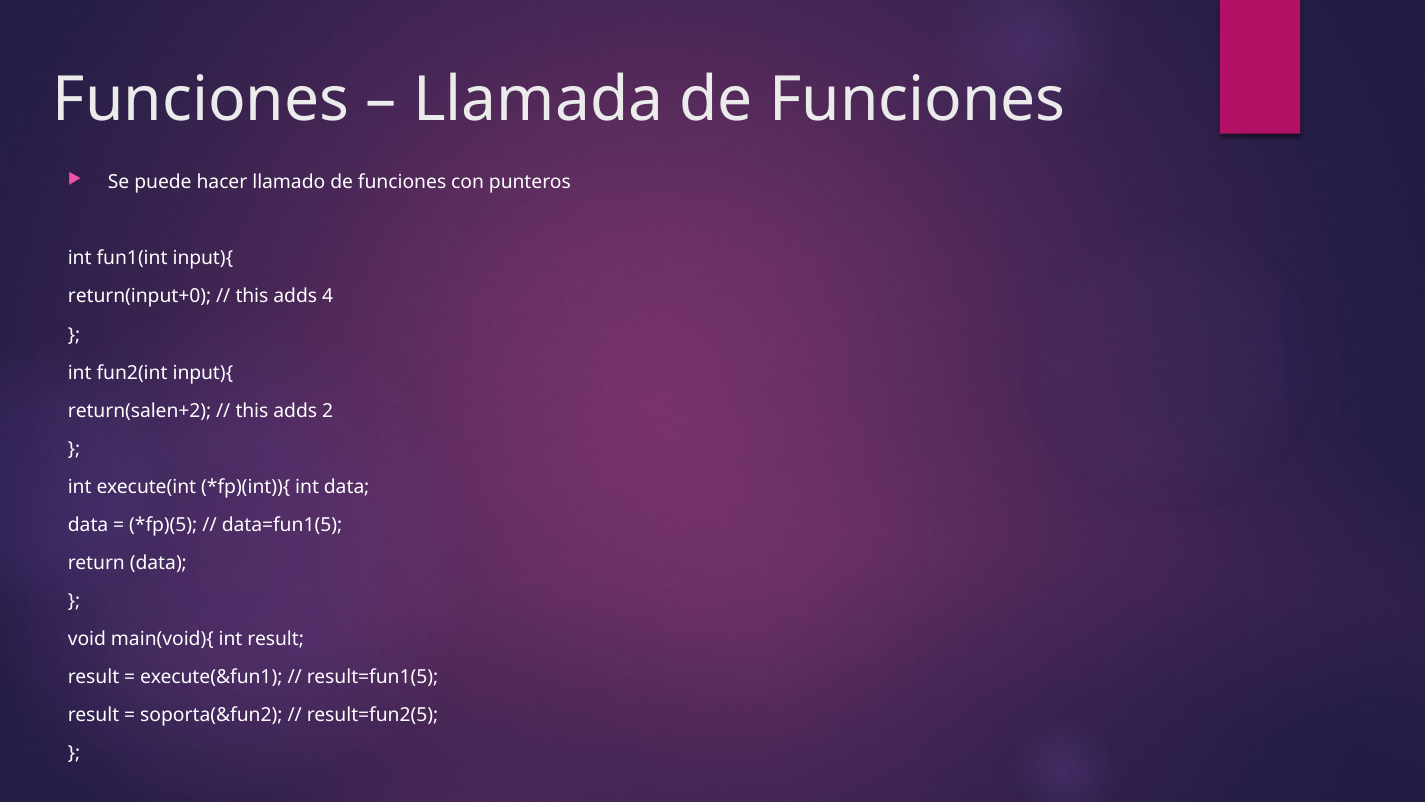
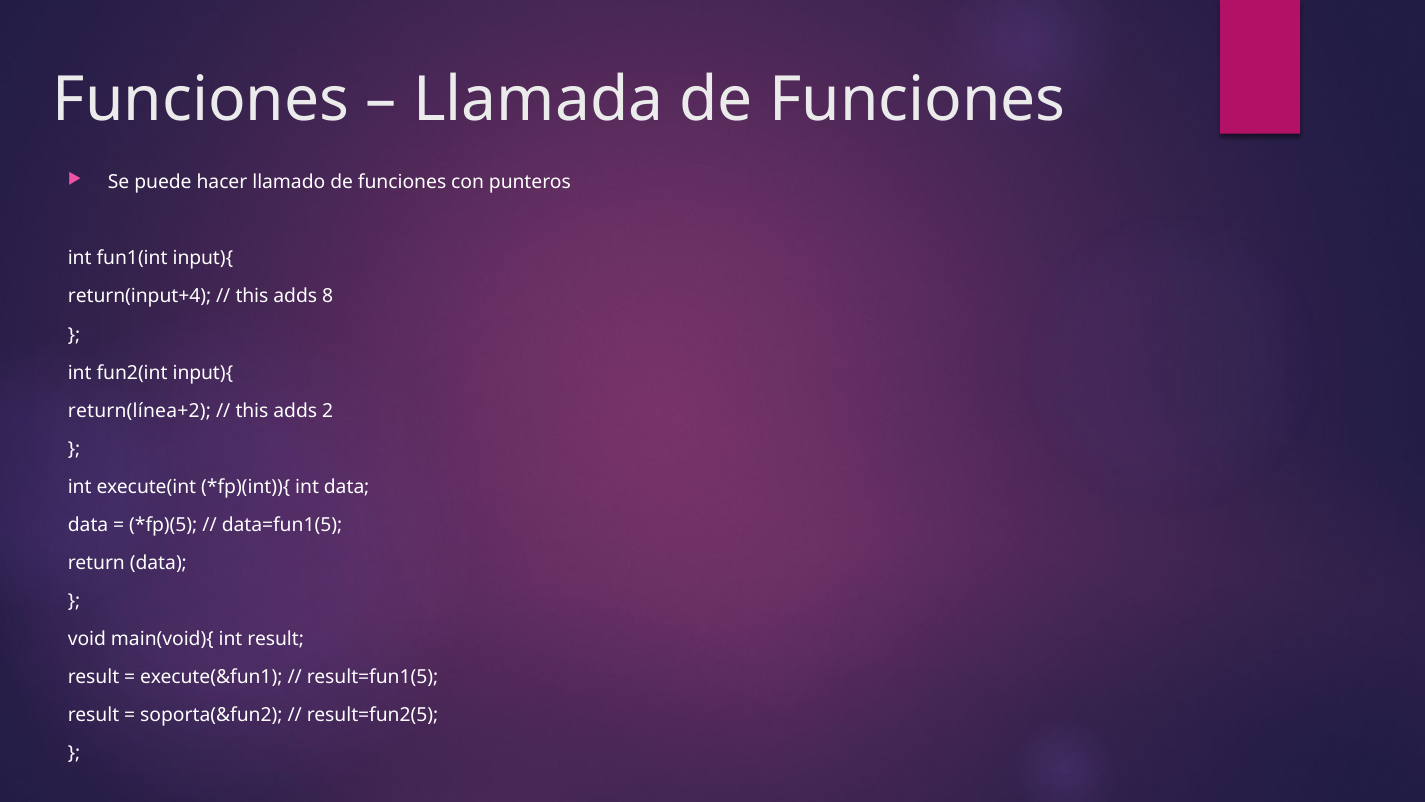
return(input+0: return(input+0 -> return(input+4
4: 4 -> 8
return(salen+2: return(salen+2 -> return(línea+2
